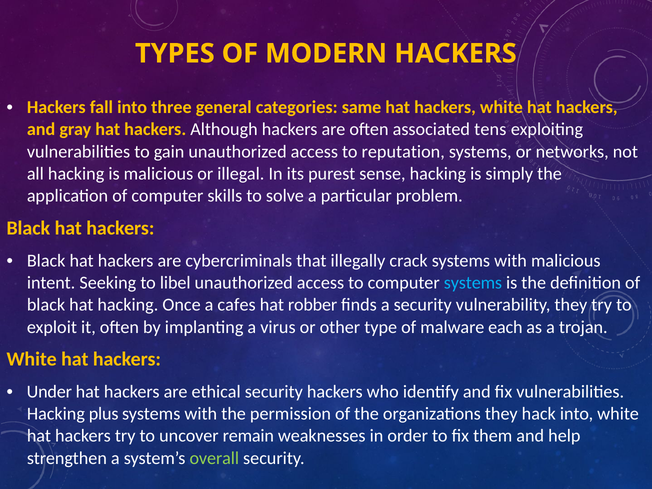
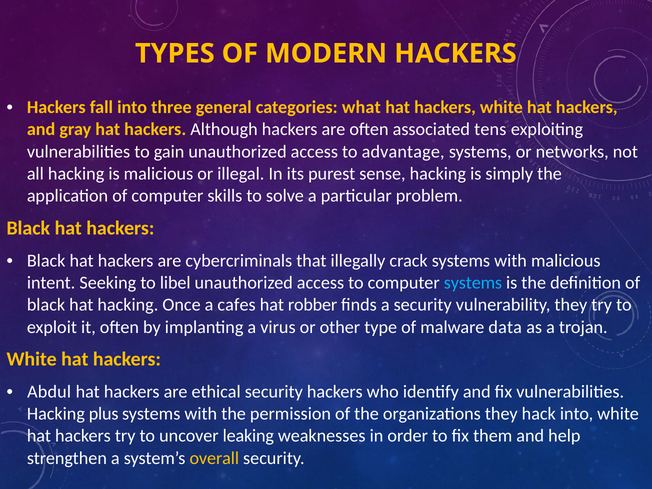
same: same -> what
reputation: reputation -> advantage
each: each -> data
Under: Under -> Abdul
remain: remain -> leaking
overall colour: light green -> yellow
